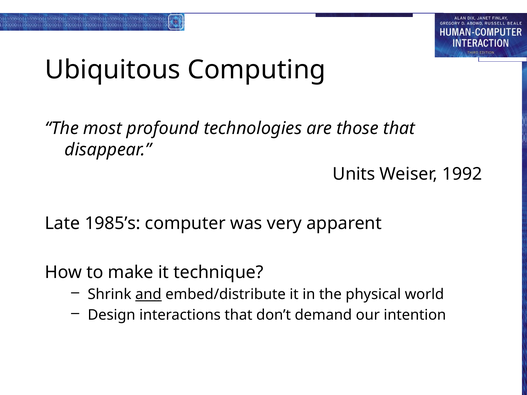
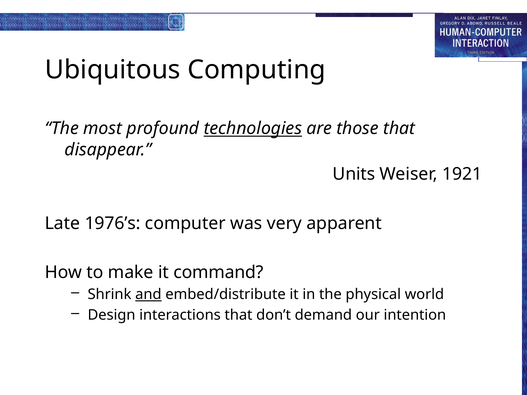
technologies underline: none -> present
1992: 1992 -> 1921
1985’s: 1985’s -> 1976’s
technique: technique -> command
